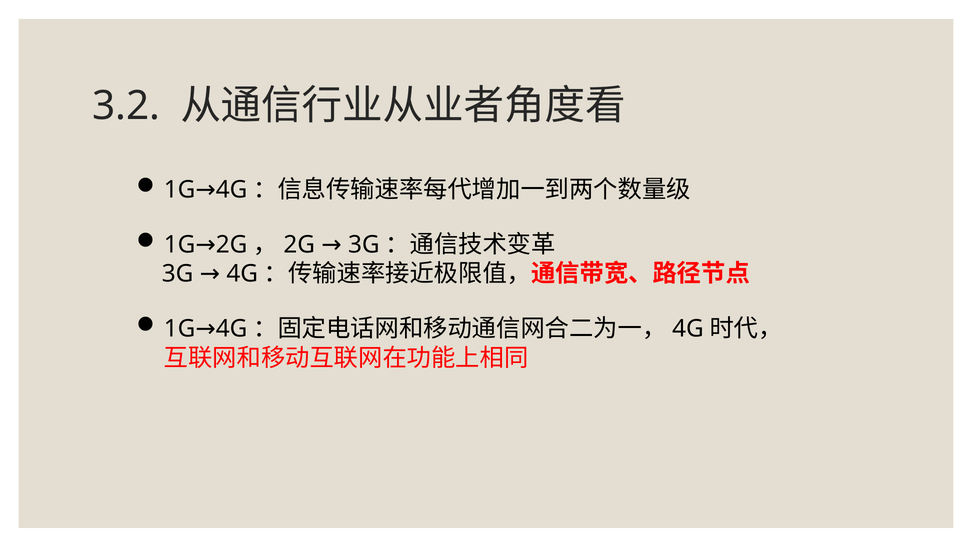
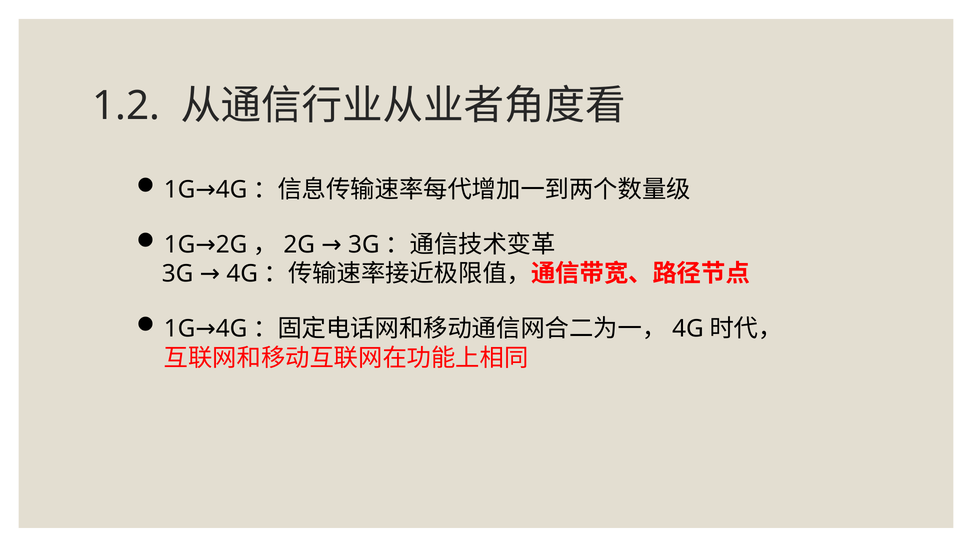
3.2: 3.2 -> 1.2
